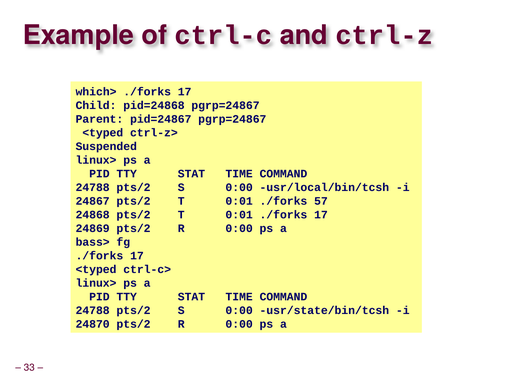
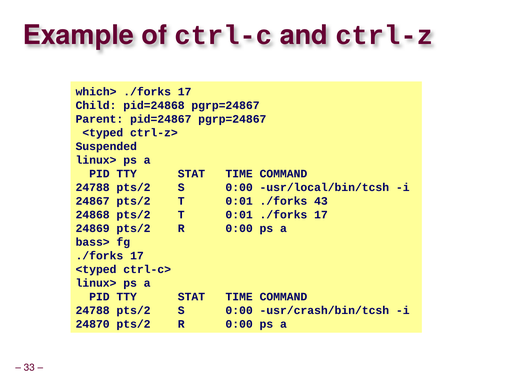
57: 57 -> 43
usr/state/bin/tcsh: usr/state/bin/tcsh -> usr/crash/bin/tcsh
